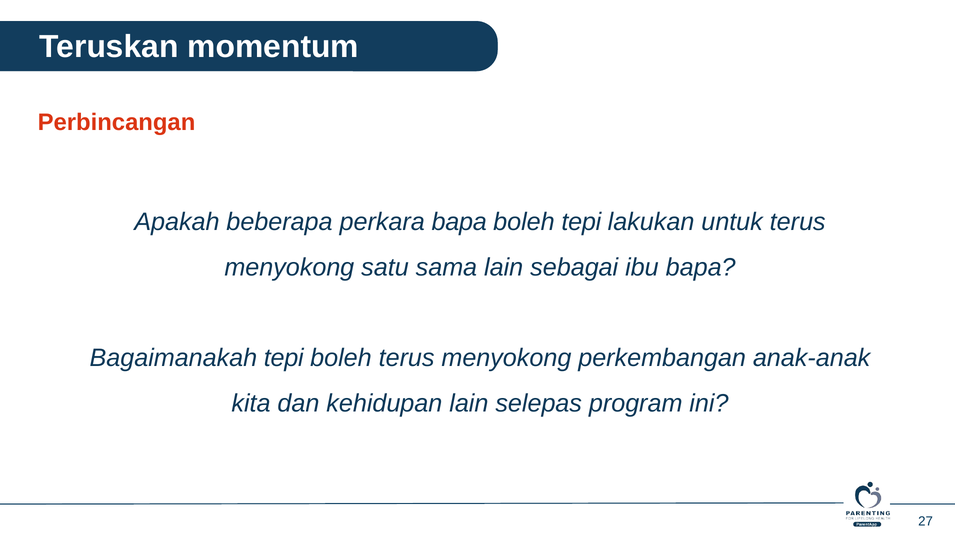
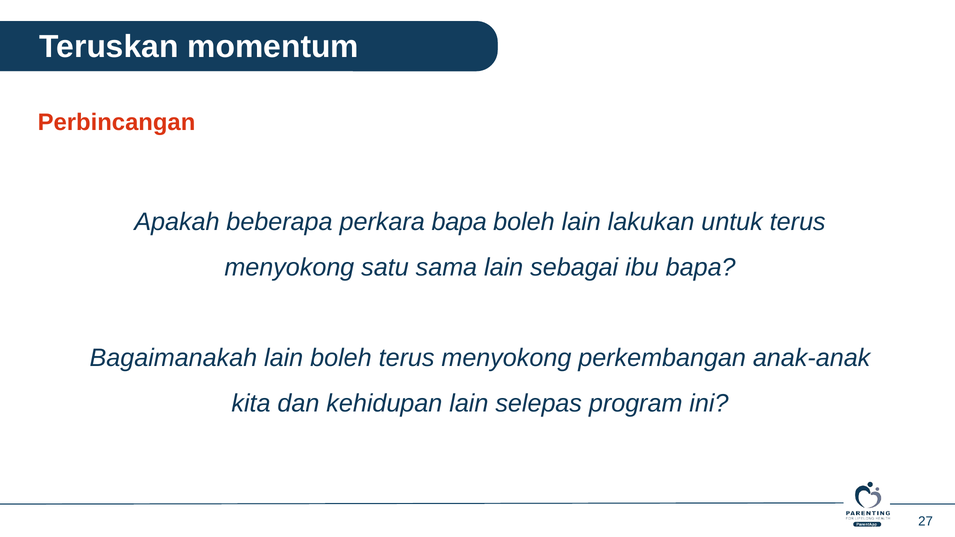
boleh tepi: tepi -> lain
Bagaimanakah tepi: tepi -> lain
